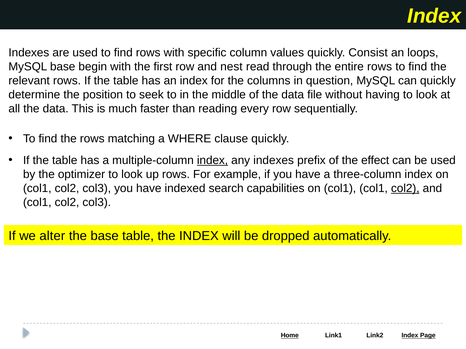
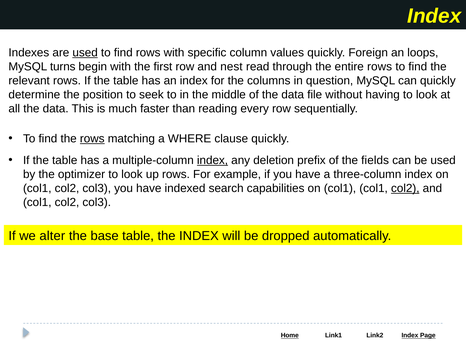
used at (85, 53) underline: none -> present
Consist: Consist -> Foreign
MySQL base: base -> turns
rows at (92, 139) underline: none -> present
any indexes: indexes -> deletion
effect: effect -> fields
